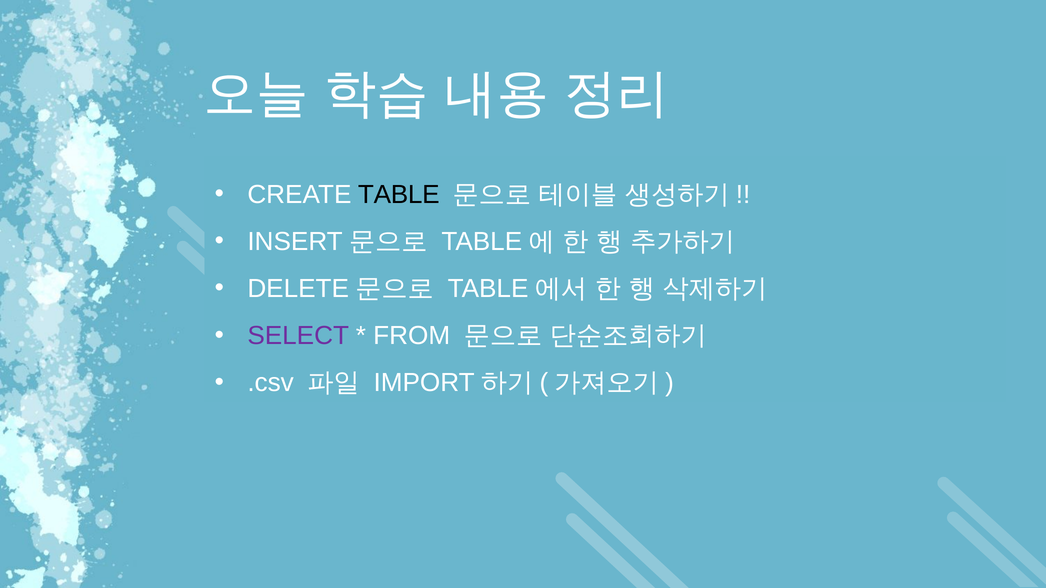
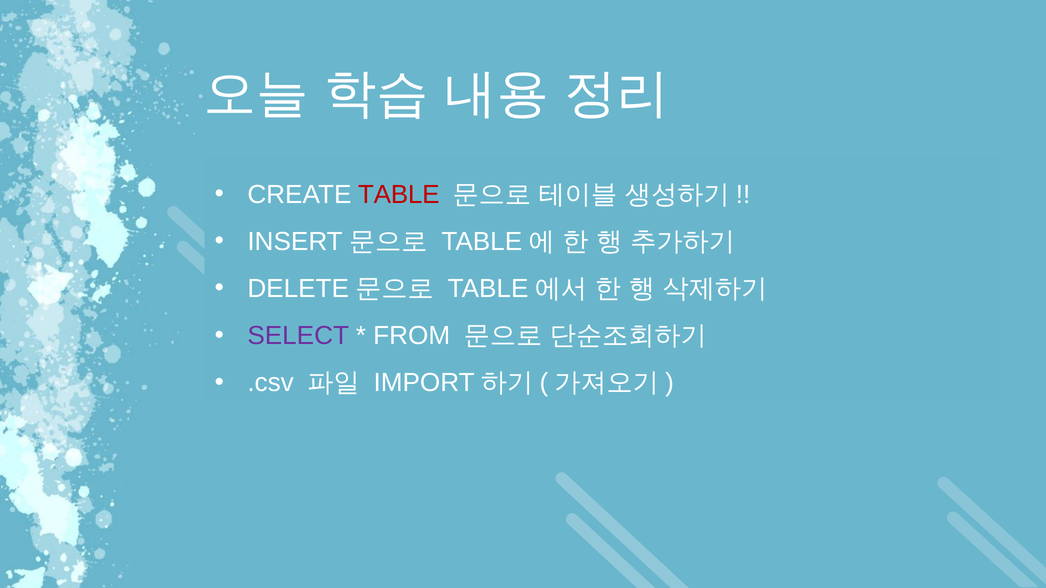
TABLE colour: black -> red
